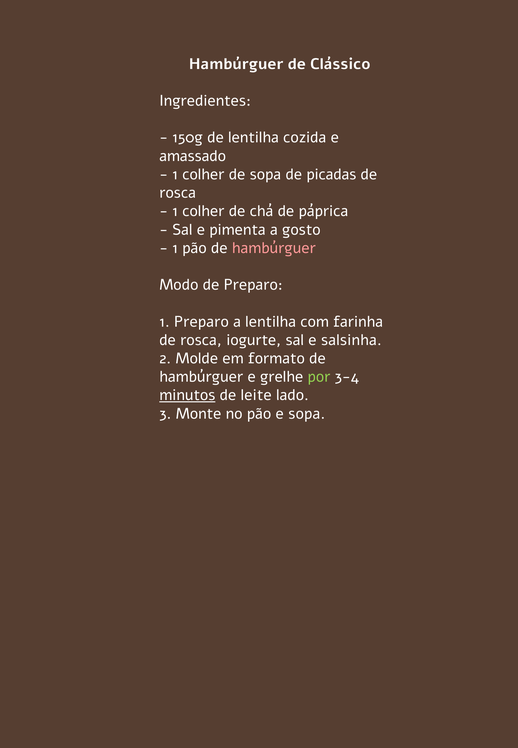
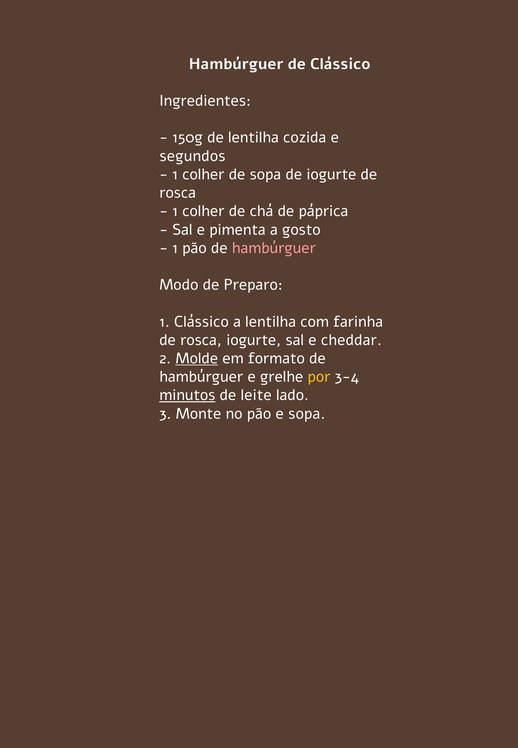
amassado: amassado -> segundos
de picadas: picadas -> iogurte
1 Preparo: Preparo -> Clássico
salsinha: salsinha -> cheddar
Molde underline: none -> present
por colour: light green -> yellow
